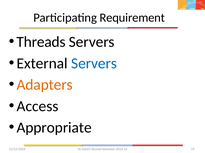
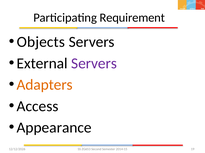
Threads: Threads -> Objects
Servers at (94, 64) colour: blue -> purple
Appropriate: Appropriate -> Appearance
